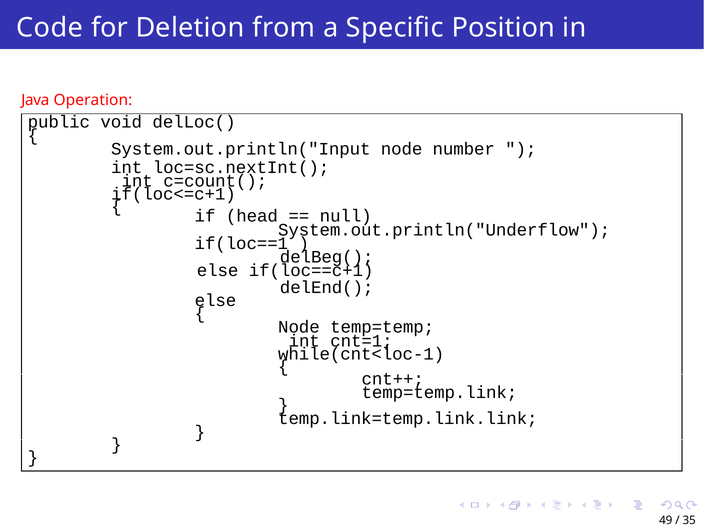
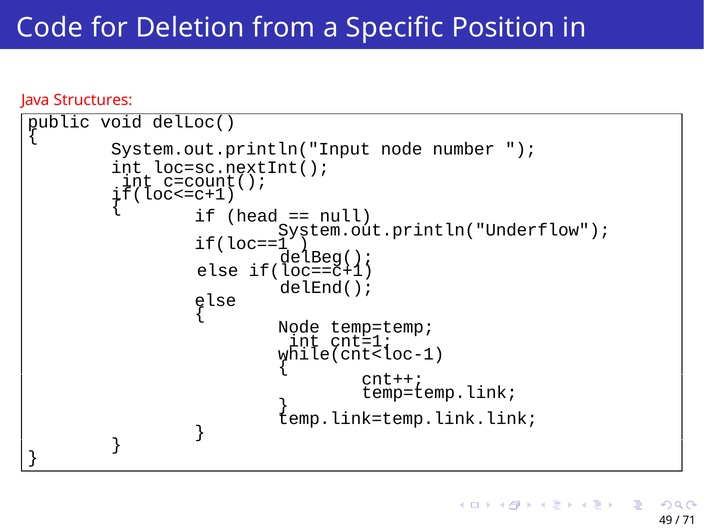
Operation: Operation -> Structures
35: 35 -> 71
